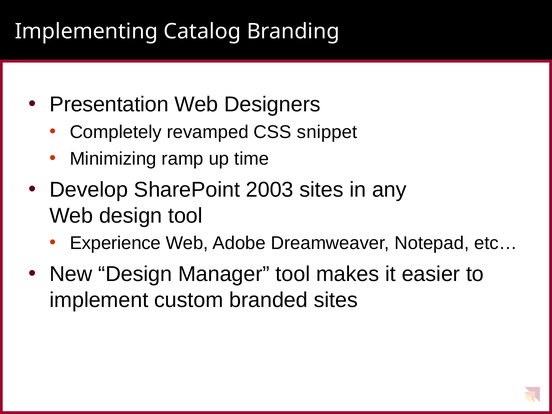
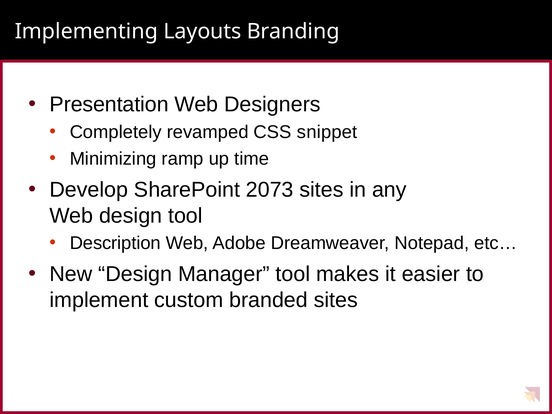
Catalog: Catalog -> Layouts
2003: 2003 -> 2073
Experience: Experience -> Description
